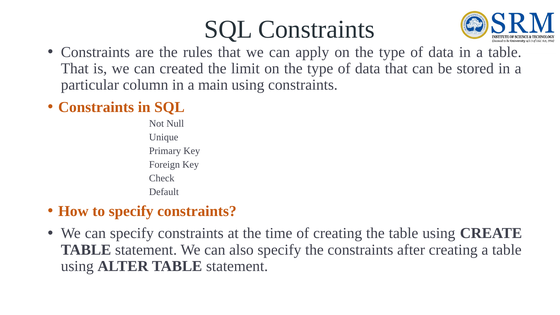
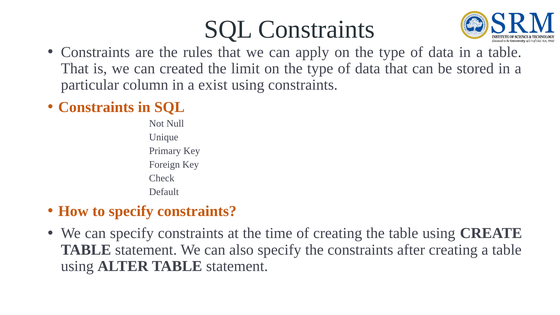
main: main -> exist
